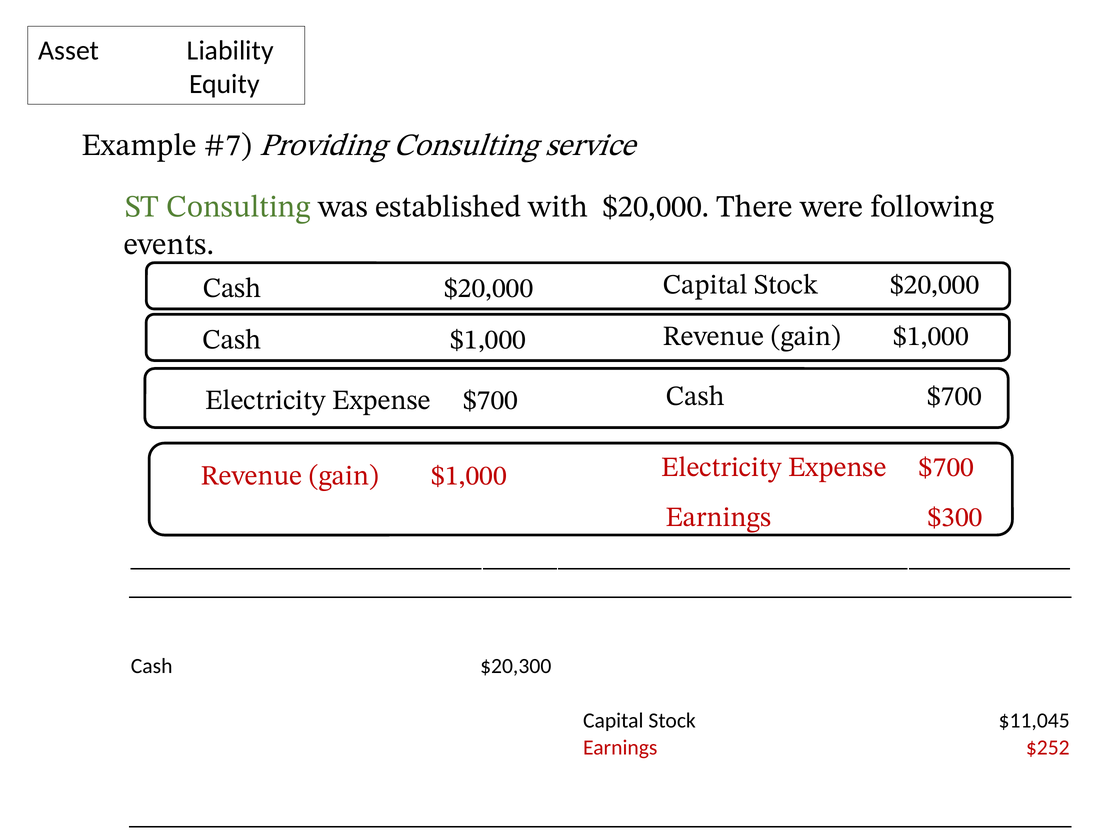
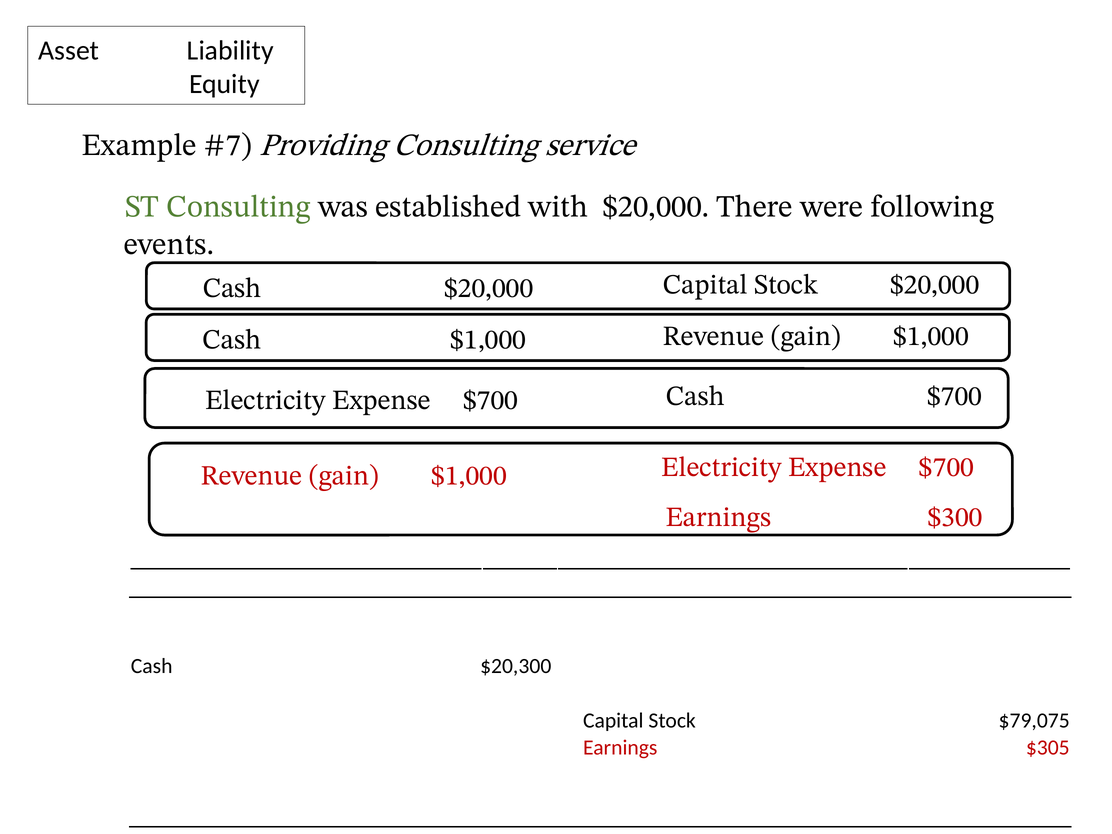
$11,045: $11,045 -> $79,075
$252: $252 -> $305
